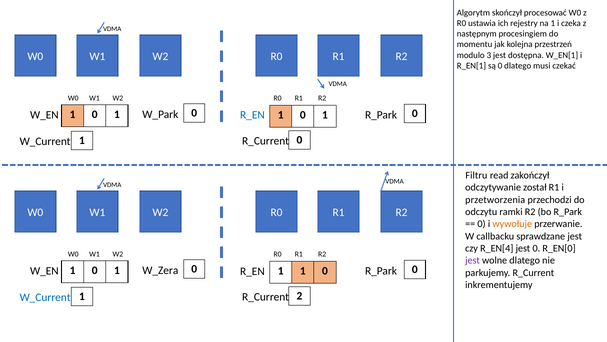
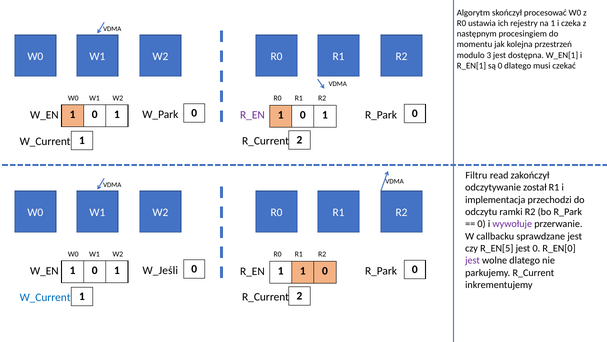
R_EN at (252, 115) colour: blue -> purple
0 at (299, 140): 0 -> 2
przetworzenia: przetworzenia -> implementacja
wywołuje colour: orange -> purple
R_EN[4: R_EN[4 -> R_EN[5
W_Zera: W_Zera -> W_Jeśli
